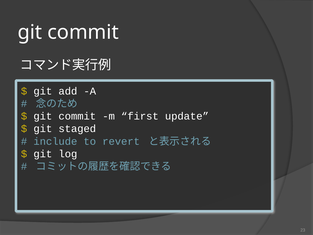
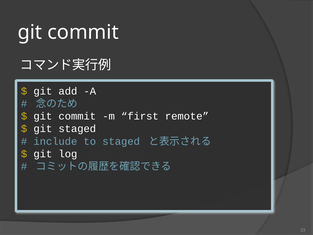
update: update -> remote
to revert: revert -> staged
